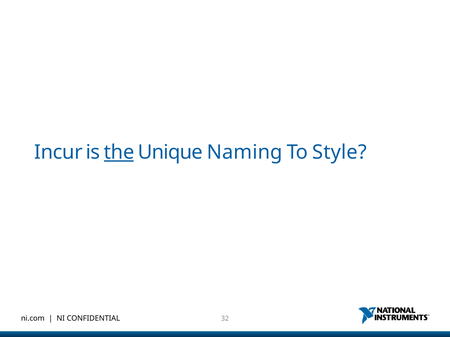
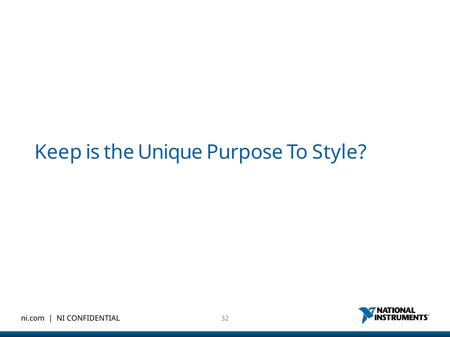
Incur: Incur -> Keep
the underline: present -> none
Naming: Naming -> Purpose
